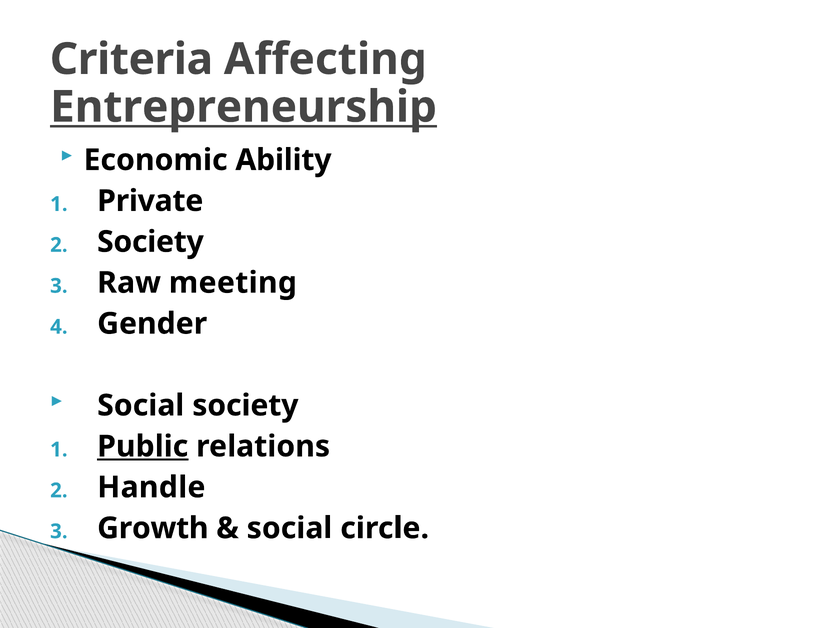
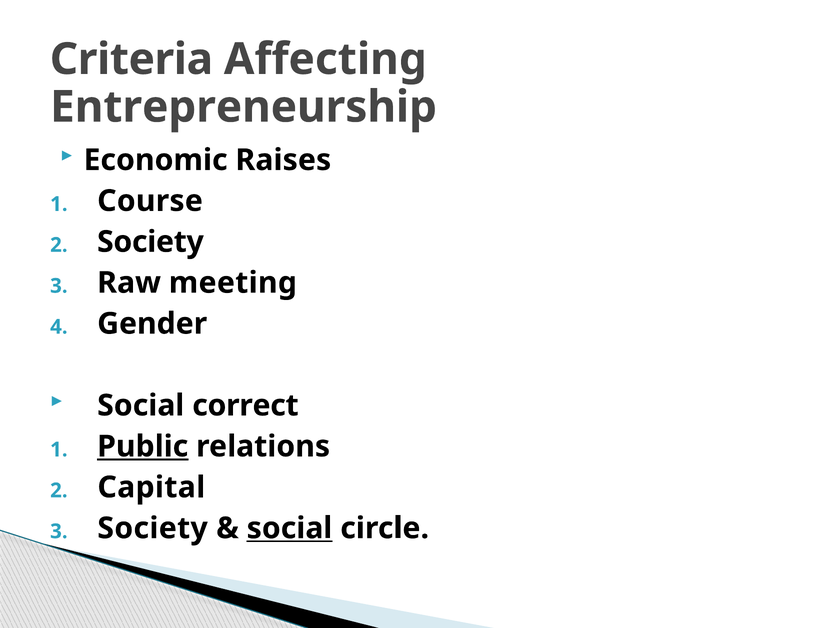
Entrepreneurship underline: present -> none
Ability: Ability -> Raises
Private: Private -> Course
Social society: society -> correct
Handle: Handle -> Capital
Growth at (153, 528): Growth -> Society
social at (290, 528) underline: none -> present
